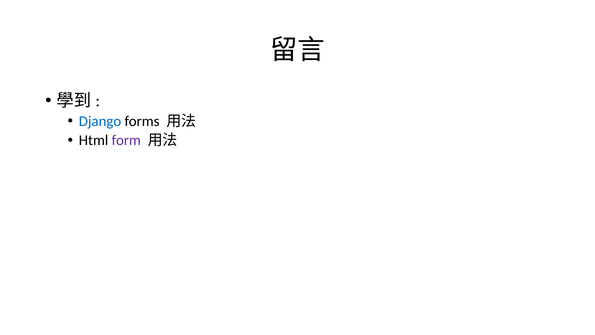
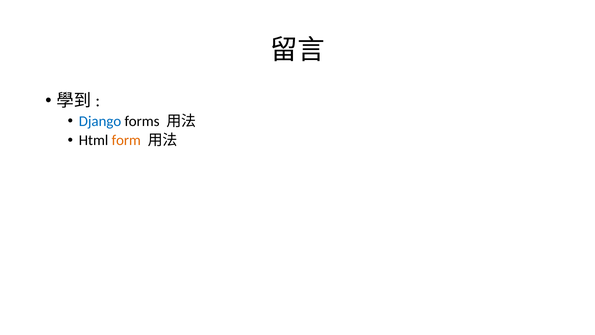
form colour: purple -> orange
